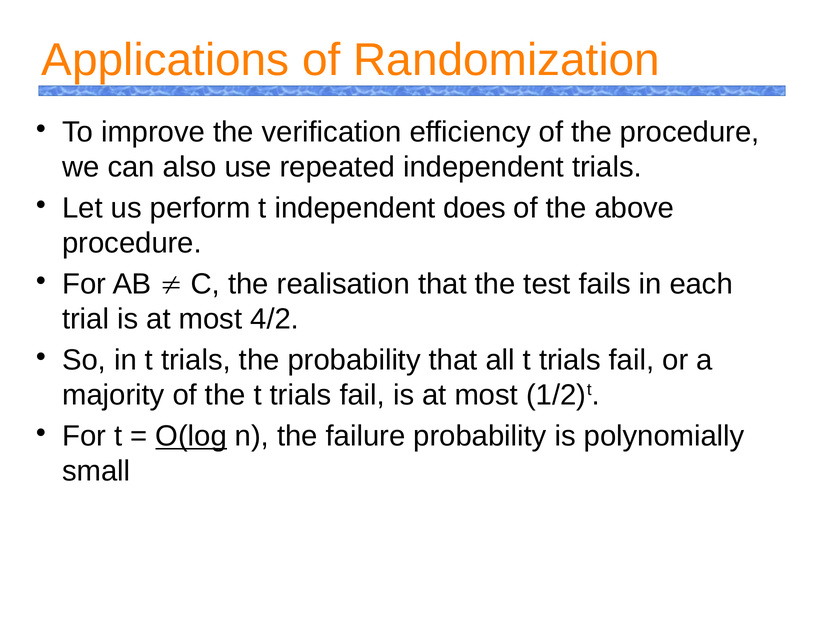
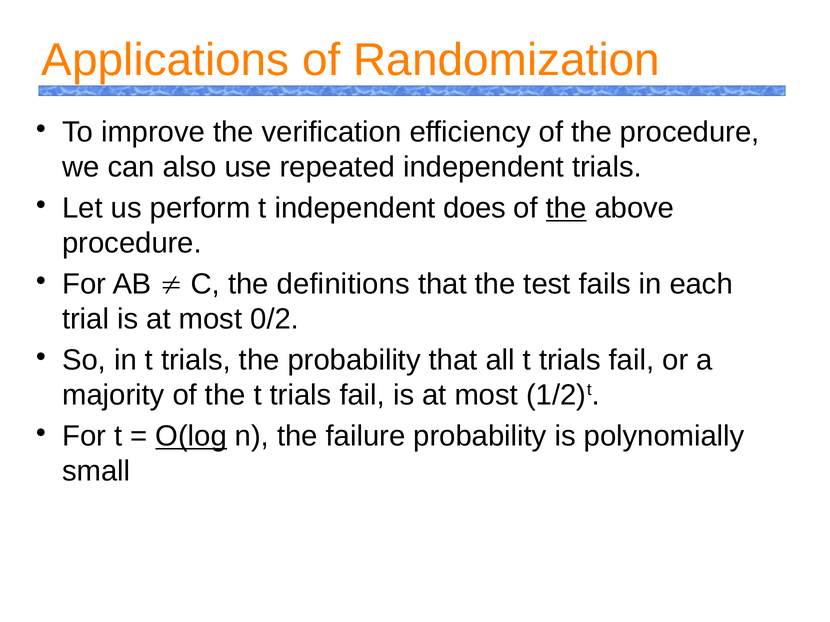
the at (566, 208) underline: none -> present
realisation: realisation -> definitions
4/2: 4/2 -> 0/2
